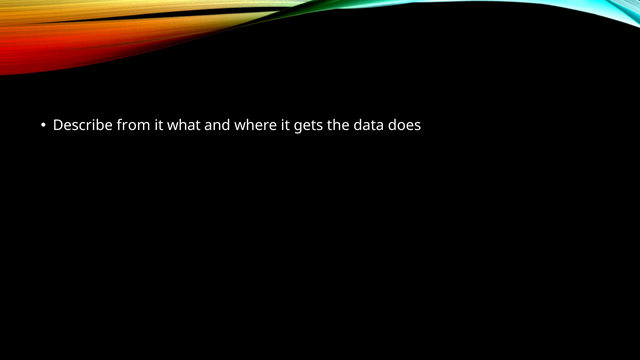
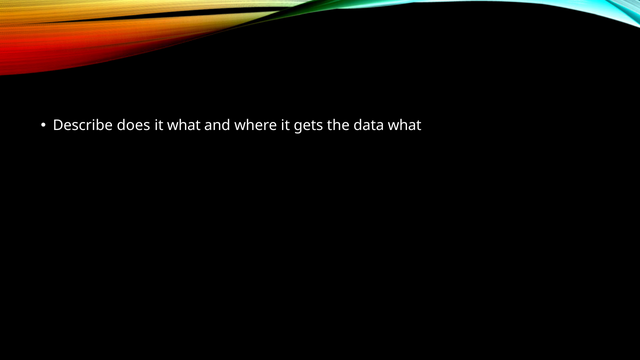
from: from -> does
data does: does -> what
